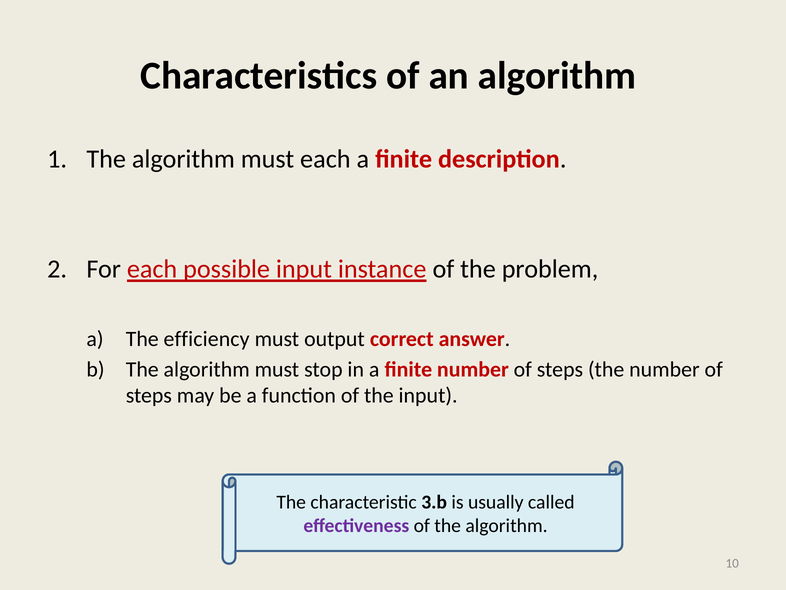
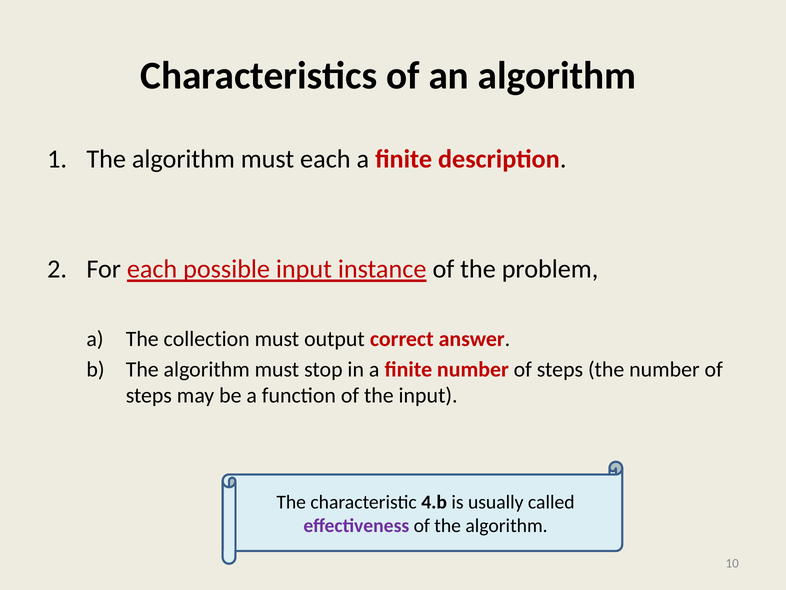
efficiency: efficiency -> collection
3.b: 3.b -> 4.b
